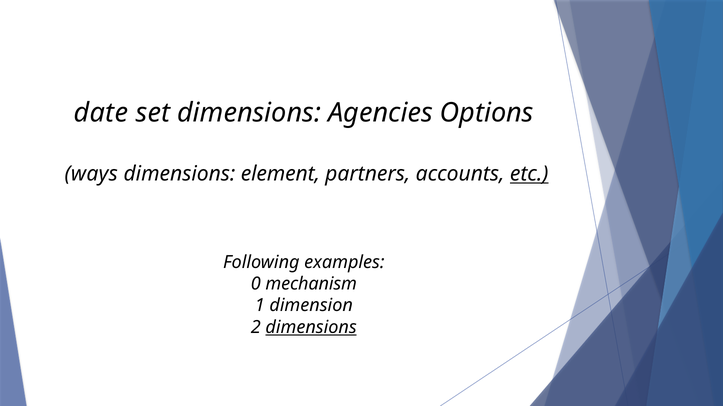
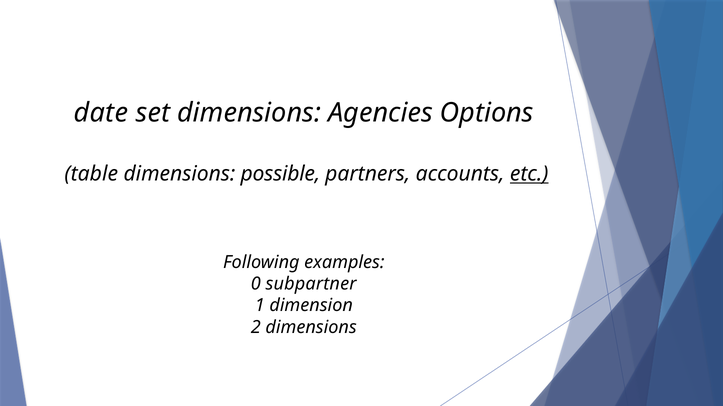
ways: ways -> table
element: element -> possible
mechanism: mechanism -> subpartner
dimensions at (311, 328) underline: present -> none
